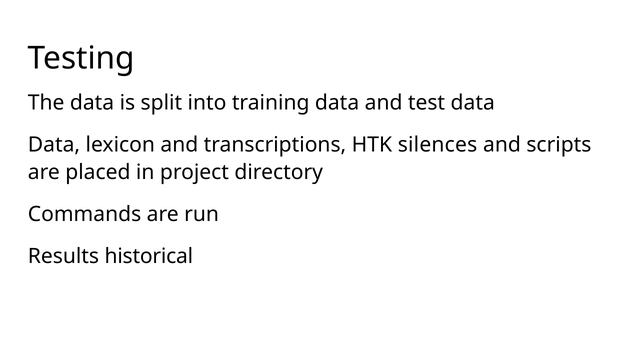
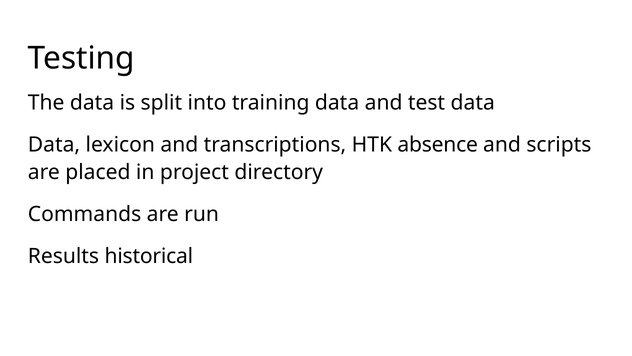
silences: silences -> absence
